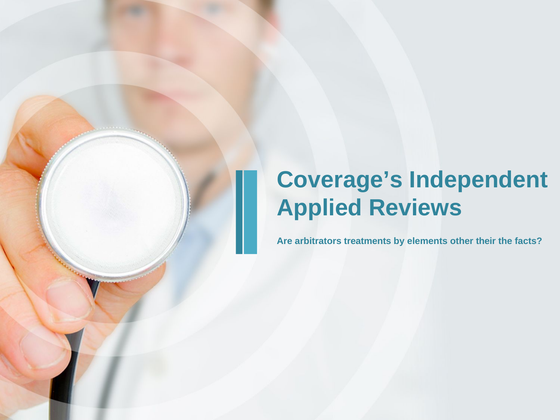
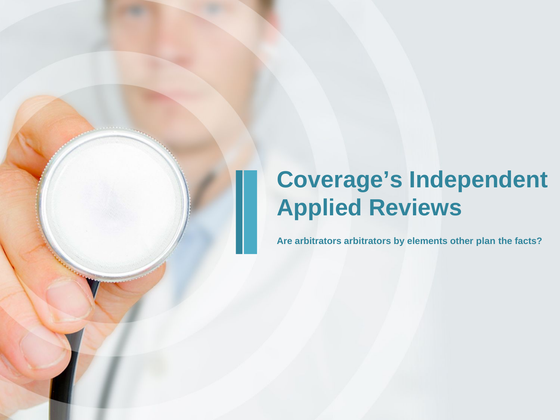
arbitrators treatments: treatments -> arbitrators
their: their -> plan
